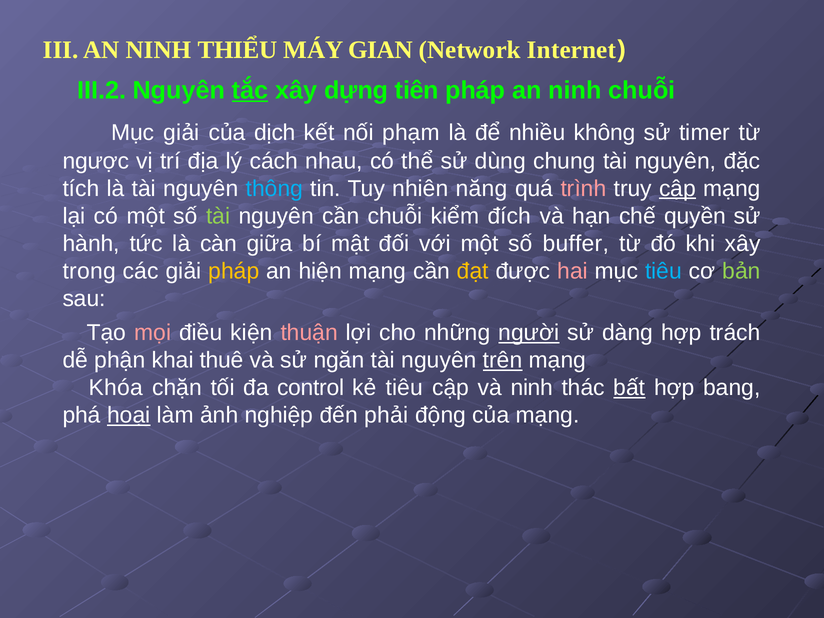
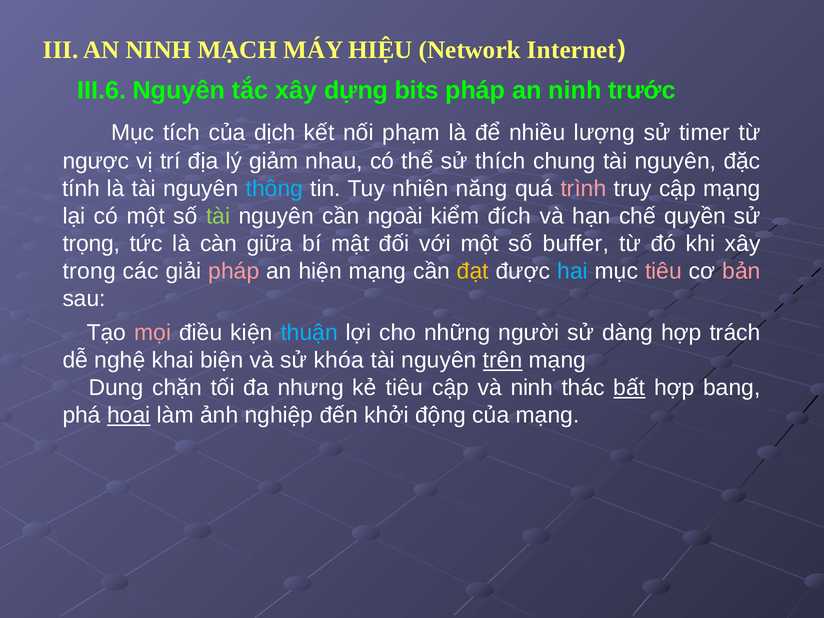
THIỂU: THIỂU -> MẠCH
GIAN: GIAN -> HIỆU
III.2: III.2 -> III.6
tắc underline: present -> none
tiên: tiên -> bits
ninh chuỗi: chuỗi -> trước
Mục giải: giải -> tích
không: không -> lượng
cách: cách -> giảm
dùng: dùng -> thích
tích: tích -> tính
cập at (677, 189) underline: present -> none
cần chuỗi: chuỗi -> ngoài
hành: hành -> trọng
pháp at (234, 271) colour: yellow -> pink
hai colour: pink -> light blue
tiêu at (664, 271) colour: light blue -> pink
bản colour: light green -> pink
thuận colour: pink -> light blue
người underline: present -> none
phận: phận -> nghệ
thuê: thuê -> biện
ngăn: ngăn -> khóa
Khóa: Khóa -> Dung
control: control -> nhưng
phải: phải -> khởi
